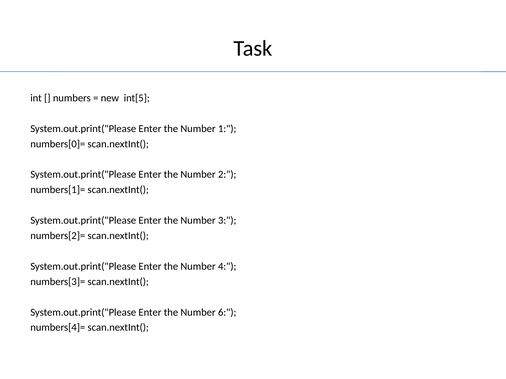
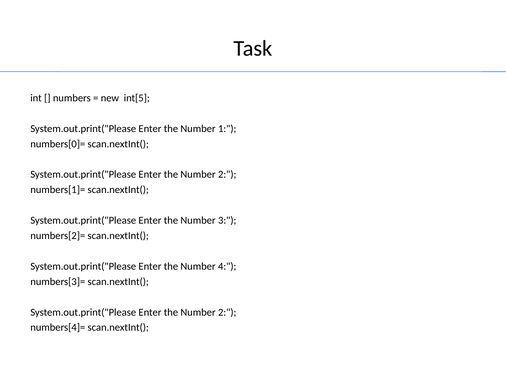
6 at (227, 313): 6 -> 2
